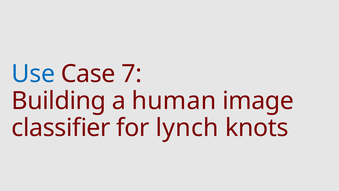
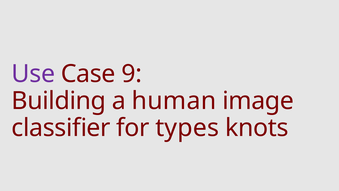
Use colour: blue -> purple
7: 7 -> 9
lynch: lynch -> types
